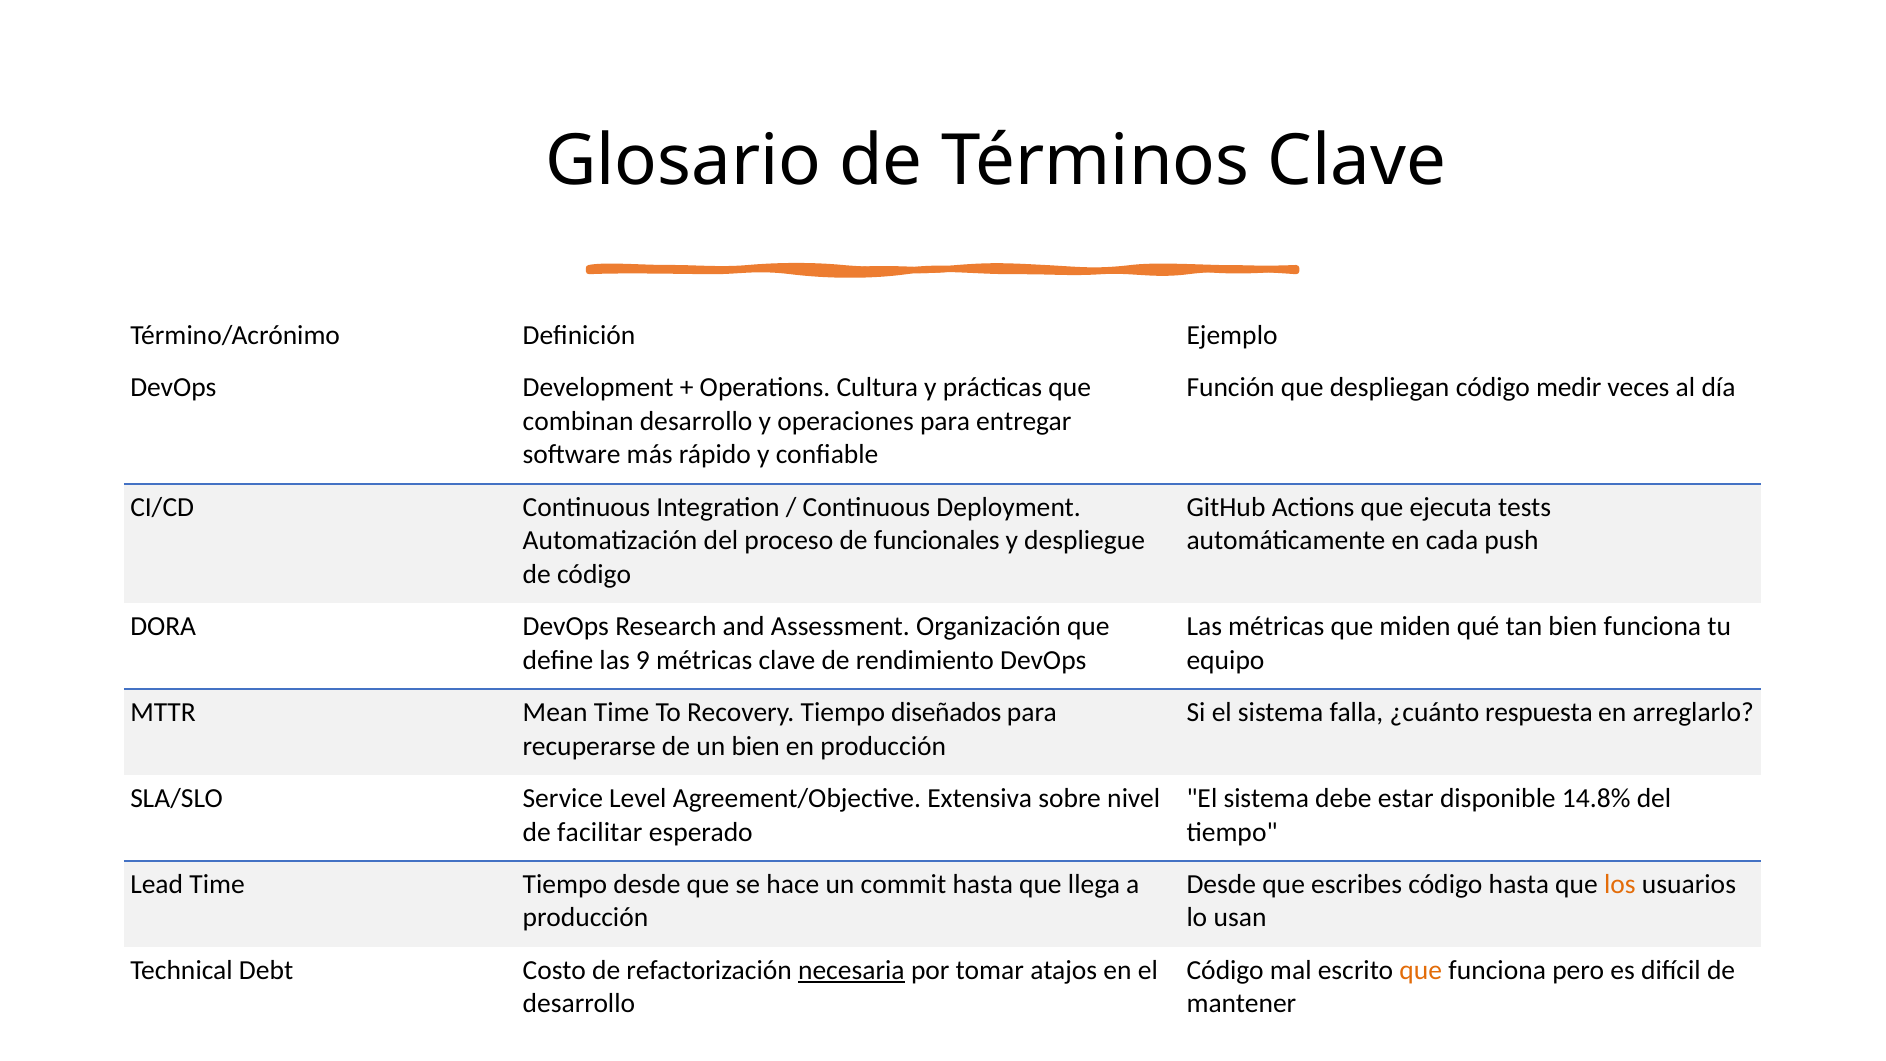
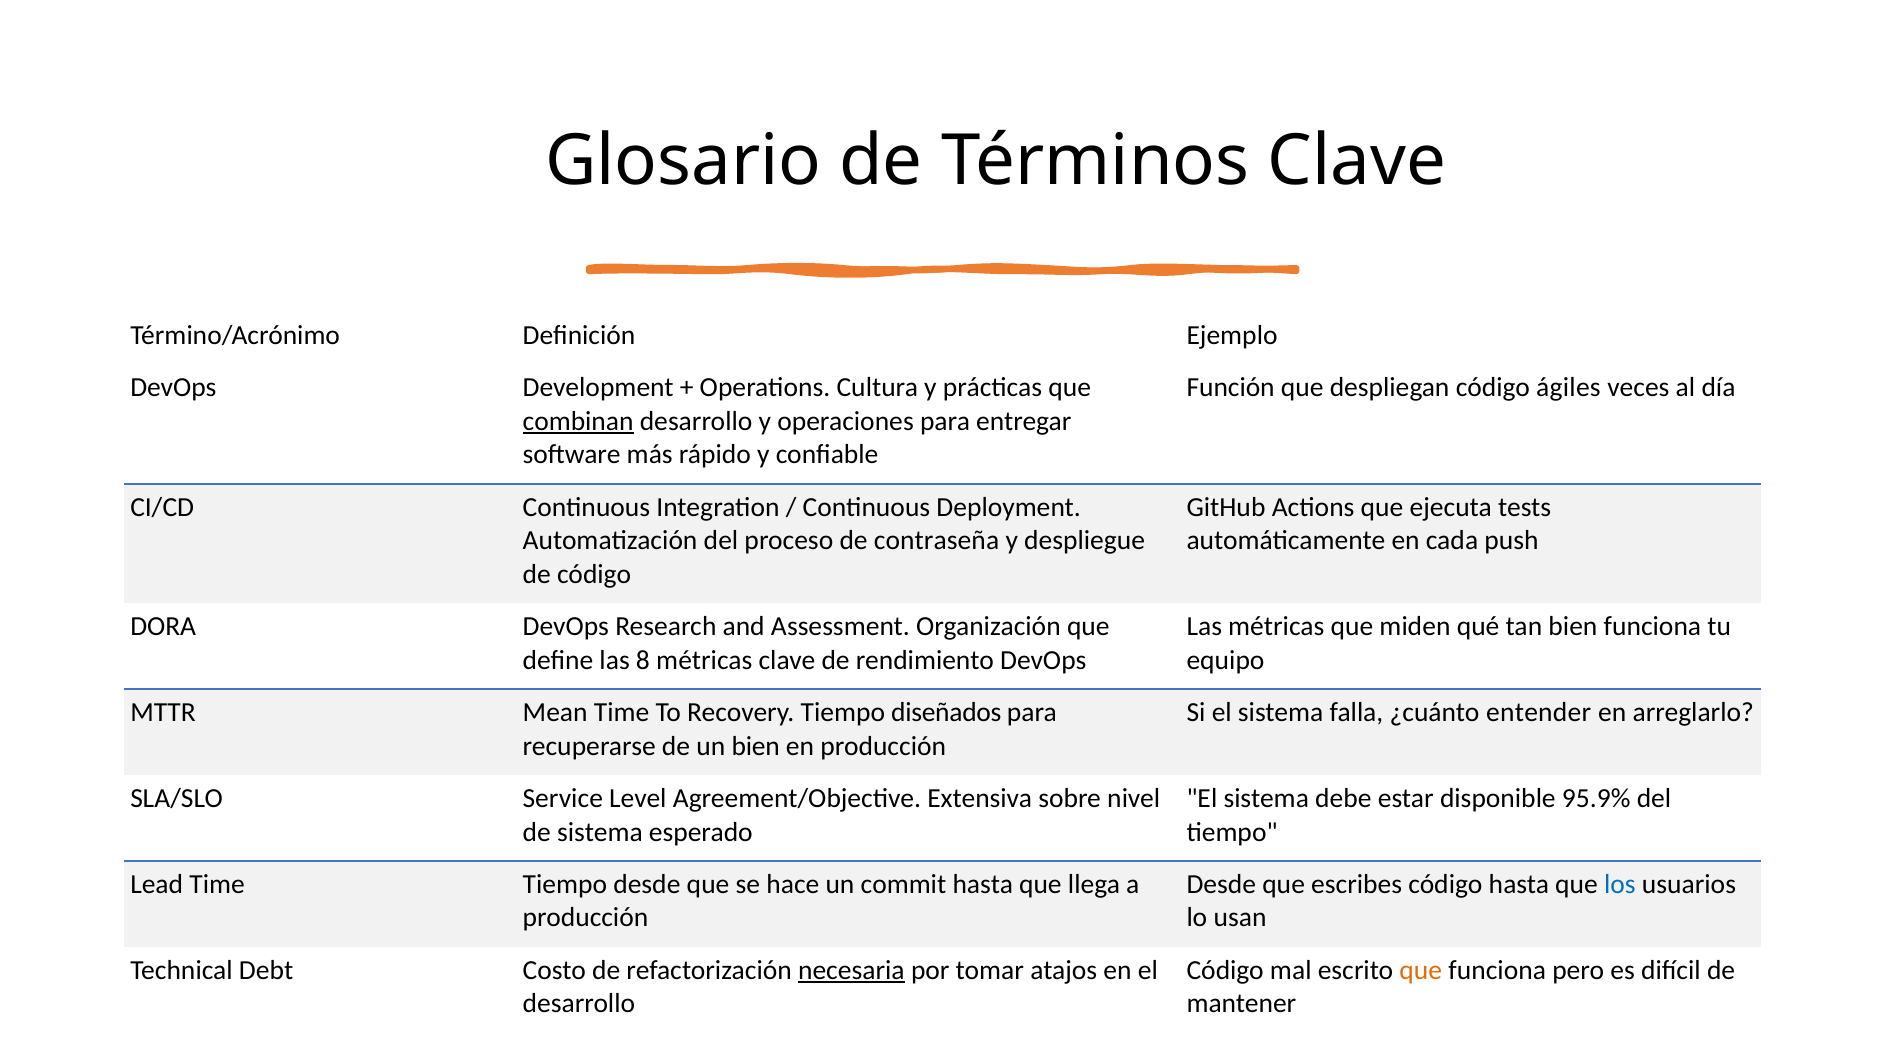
medir: medir -> ágiles
combinan underline: none -> present
funcionales: funcionales -> contraseña
9: 9 -> 8
respuesta: respuesta -> entender
14.8%: 14.8% -> 95.9%
de facilitar: facilitar -> sistema
los colour: orange -> blue
